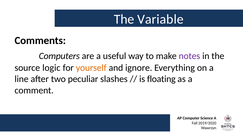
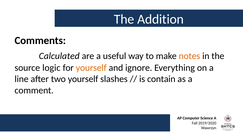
Variable: Variable -> Addition
Computers: Computers -> Calculated
notes colour: purple -> orange
two peculiar: peculiar -> yourself
floating: floating -> contain
